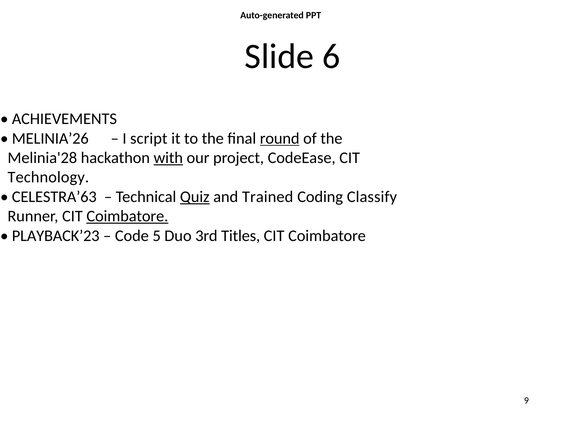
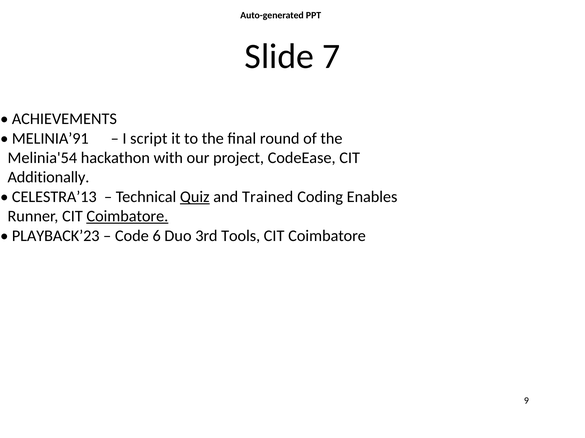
6: 6 -> 7
MELINIA’26: MELINIA’26 -> MELINIA’91
round underline: present -> none
Melinia'28: Melinia'28 -> Melinia'54
with underline: present -> none
Technology: Technology -> Additionally
CELESTRA’63: CELESTRA’63 -> CELESTRA’13
Classify: Classify -> Enables
5: 5 -> 6
Titles: Titles -> Tools
